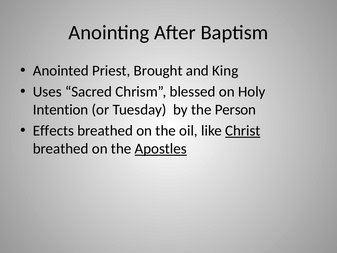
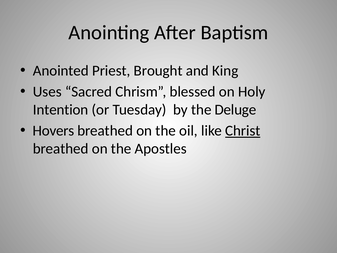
Person: Person -> Deluge
Effects: Effects -> Hovers
Apostles underline: present -> none
